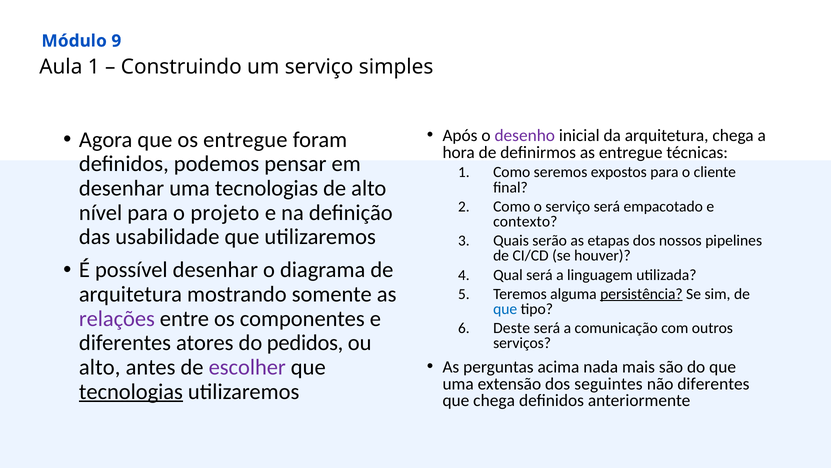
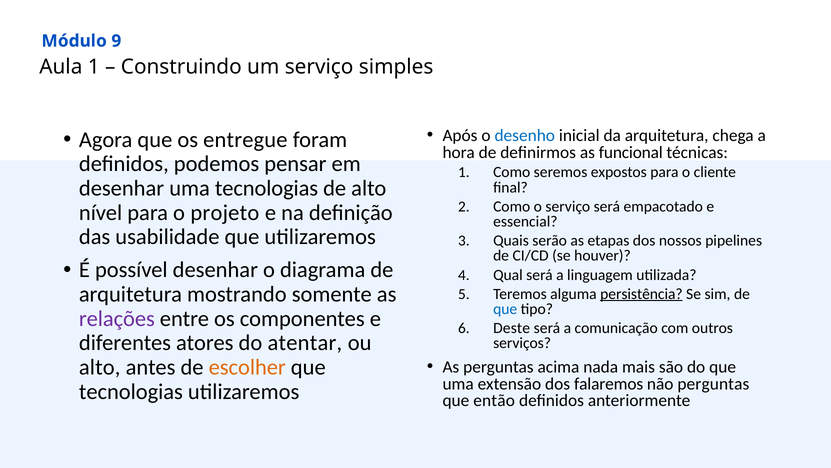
desenho colour: purple -> blue
as entregue: entregue -> funcional
contexto: contexto -> essencial
pedidos: pedidos -> atentar
escolher colour: purple -> orange
seguintes: seguintes -> falaremos
não diferentes: diferentes -> perguntas
tecnologias at (131, 391) underline: present -> none
que chega: chega -> então
